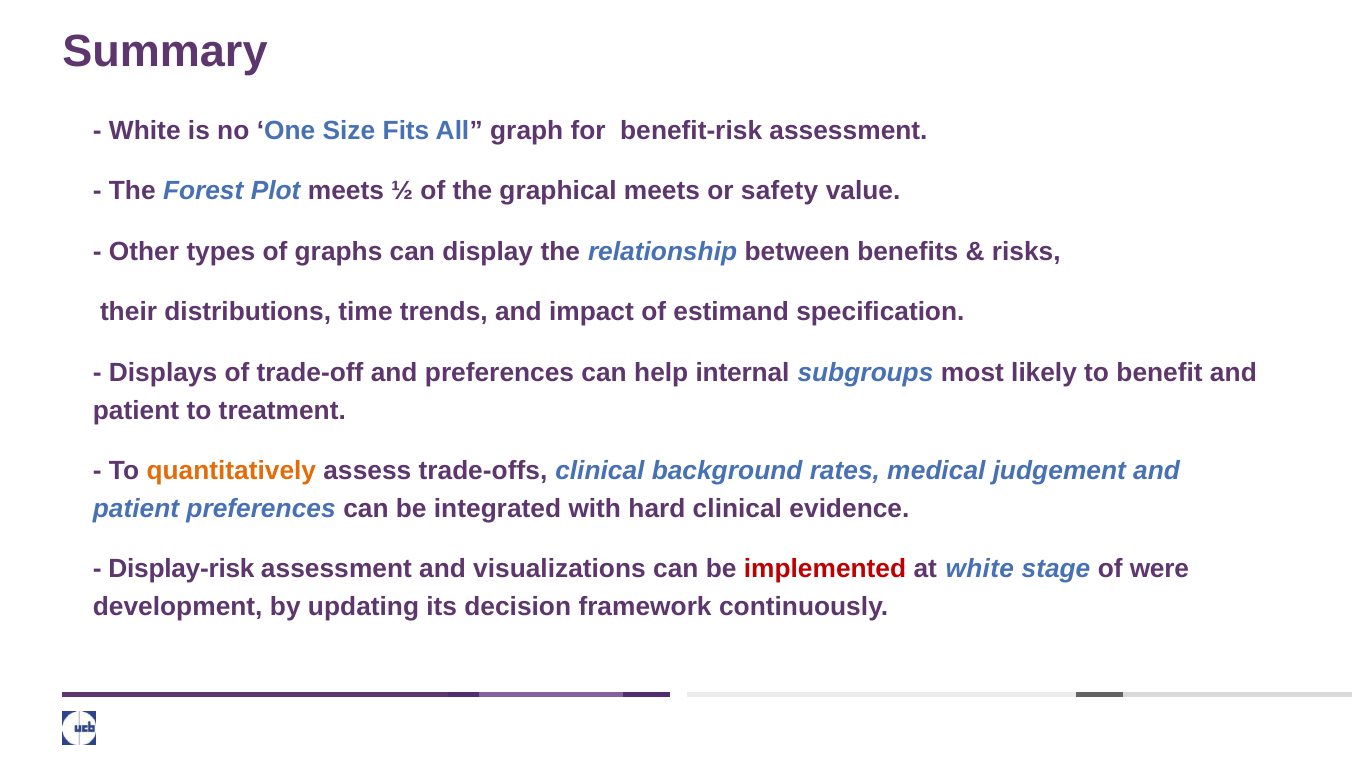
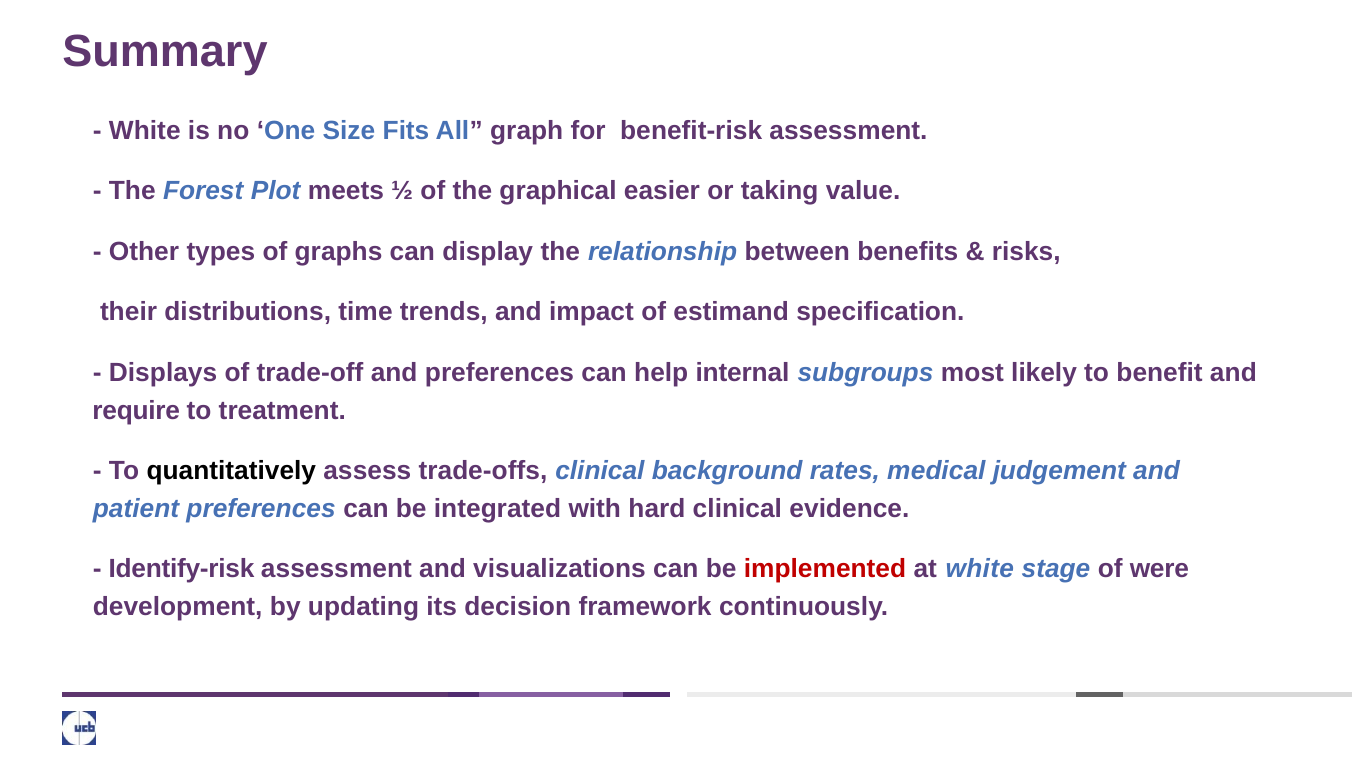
graphical meets: meets -> easier
safety: safety -> taking
patient at (136, 410): patient -> require
quantitatively colour: orange -> black
Display-risk: Display-risk -> Identify-risk
